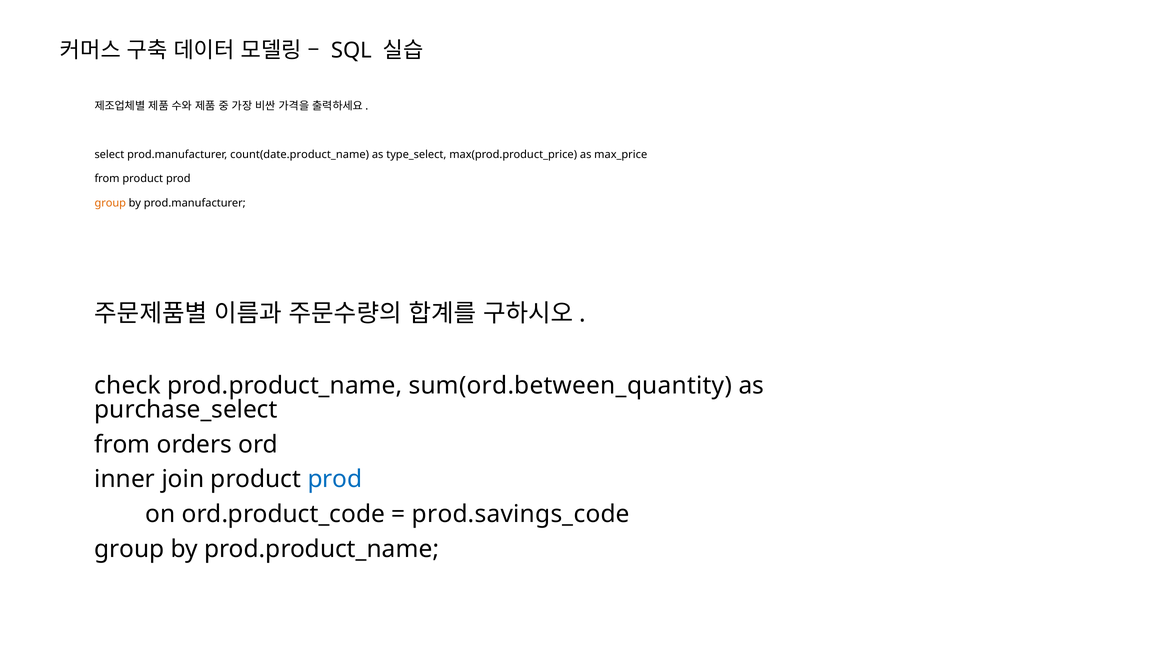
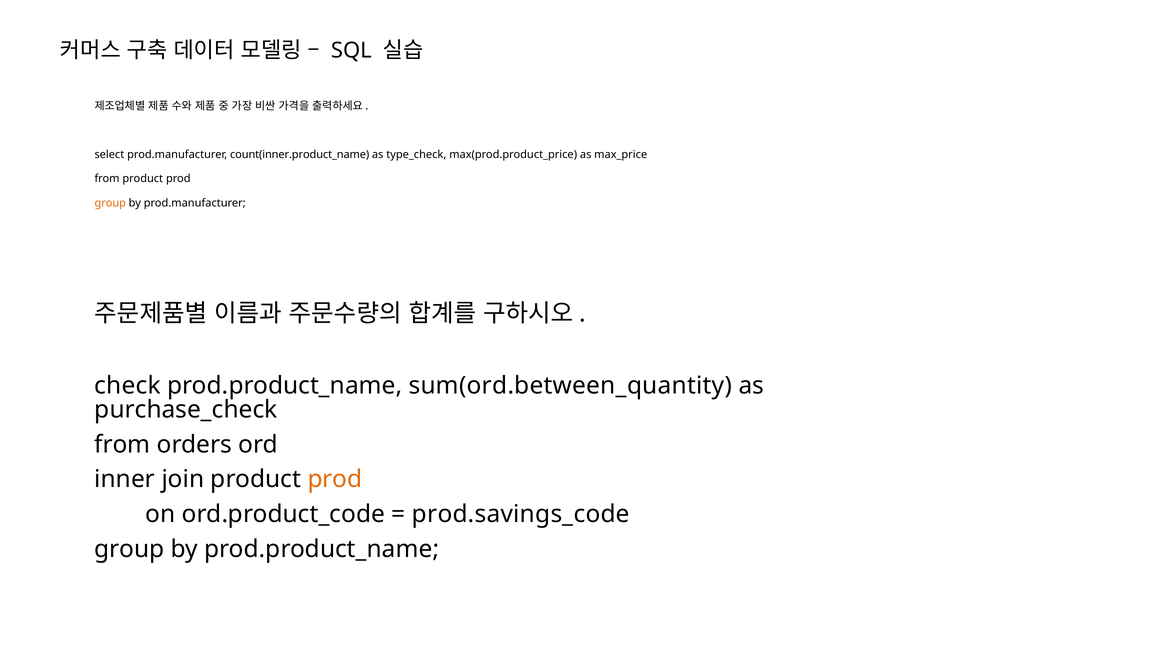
count(date.product_name: count(date.product_name -> count(inner.product_name
type_select: type_select -> type_check
purchase_select: purchase_select -> purchase_check
prod at (335, 480) colour: blue -> orange
